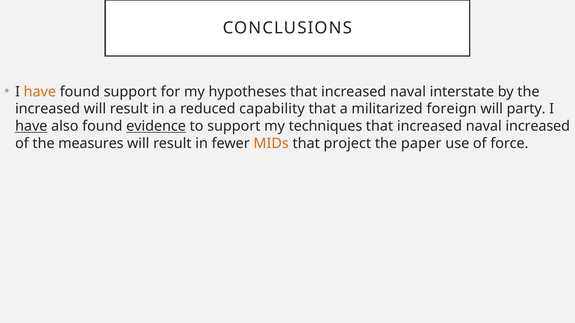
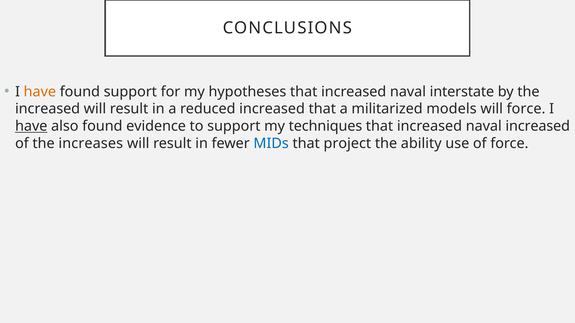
reduced capability: capability -> increased
foreign: foreign -> models
will party: party -> force
evidence underline: present -> none
measures: measures -> increases
MIDs colour: orange -> blue
paper: paper -> ability
